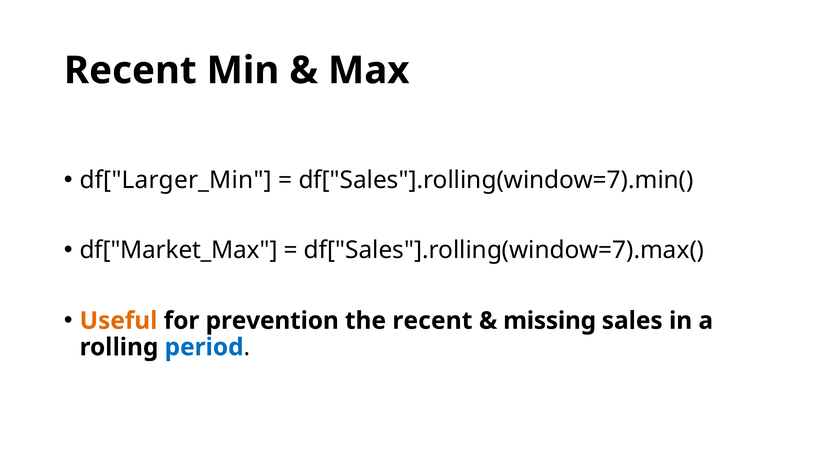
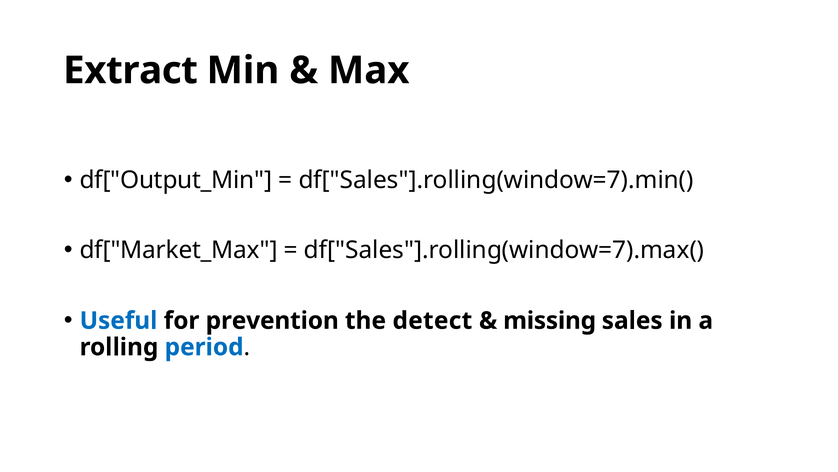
Recent at (130, 70): Recent -> Extract
df["Larger_Min: df["Larger_Min -> df["Output_Min
Useful colour: orange -> blue
the recent: recent -> detect
